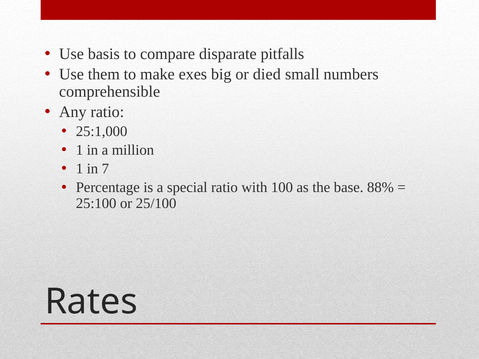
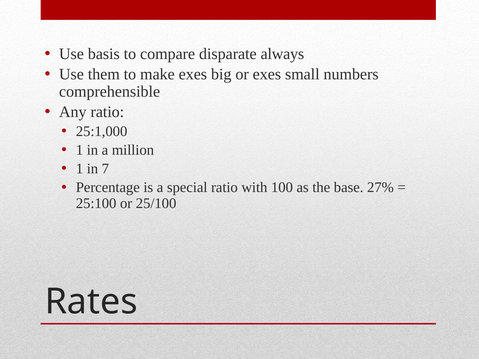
pitfalls: pitfalls -> always
or died: died -> exes
88%: 88% -> 27%
